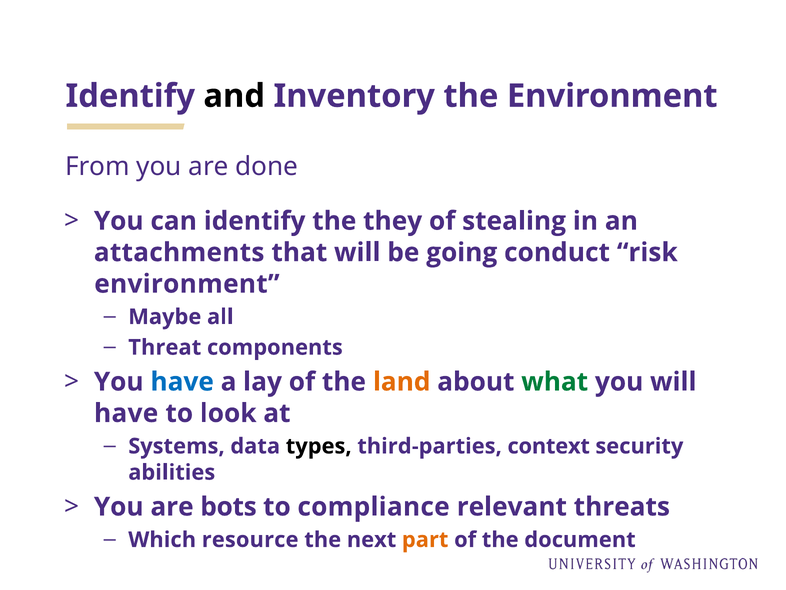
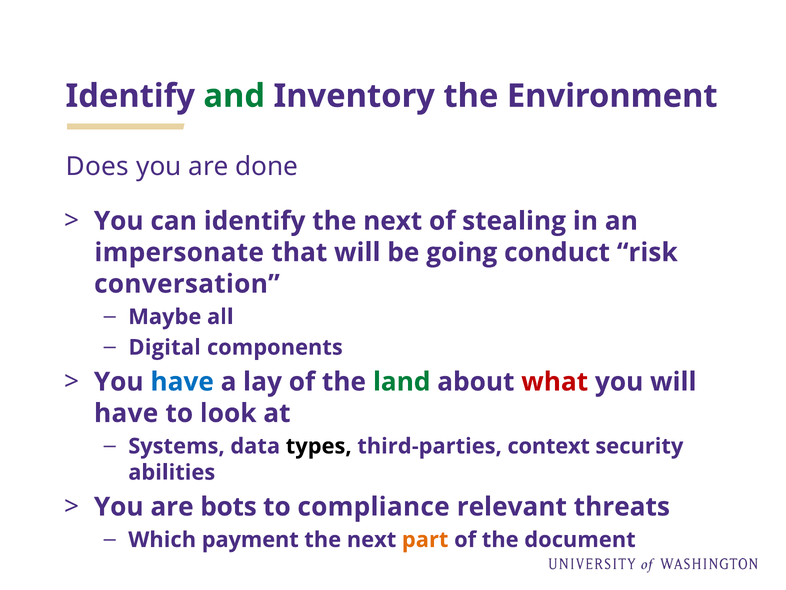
and colour: black -> green
From: From -> Does
identify the they: they -> next
attachments: attachments -> impersonate
environment at (187, 284): environment -> conversation
Threat: Threat -> Digital
land colour: orange -> green
what colour: green -> red
resource: resource -> payment
